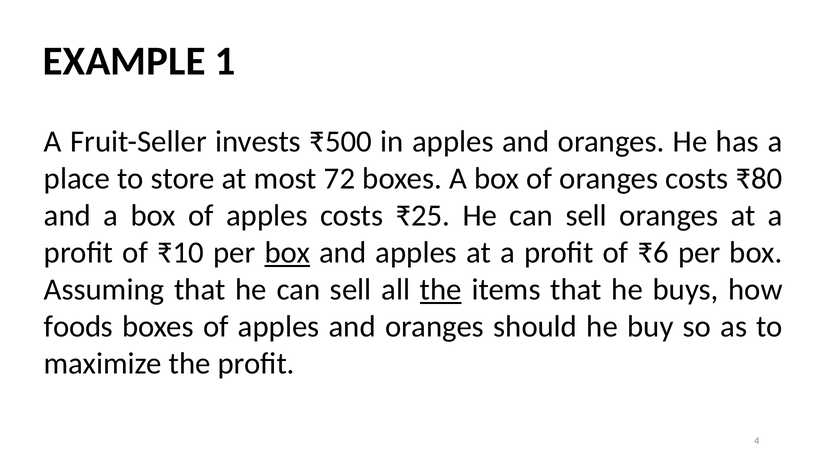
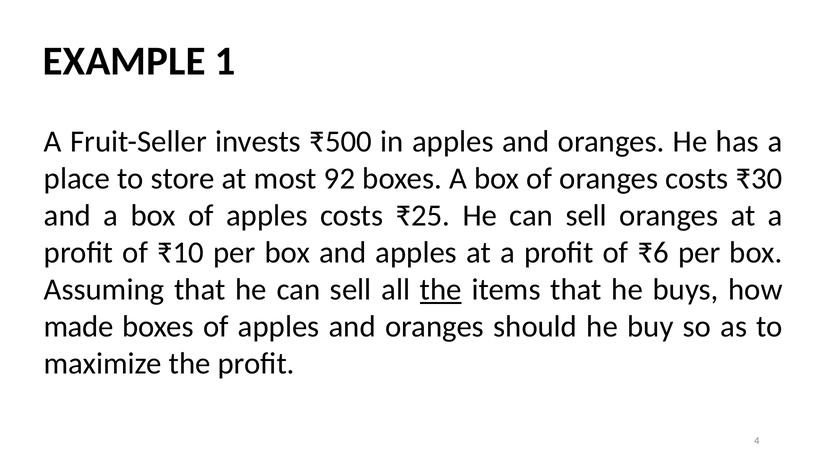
72: 72 -> 92
₹80: ₹80 -> ₹30
box at (287, 253) underline: present -> none
foods: foods -> made
